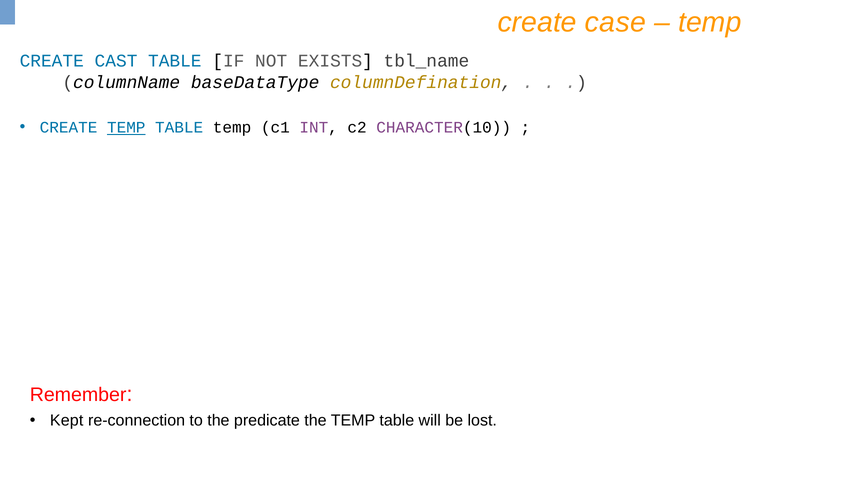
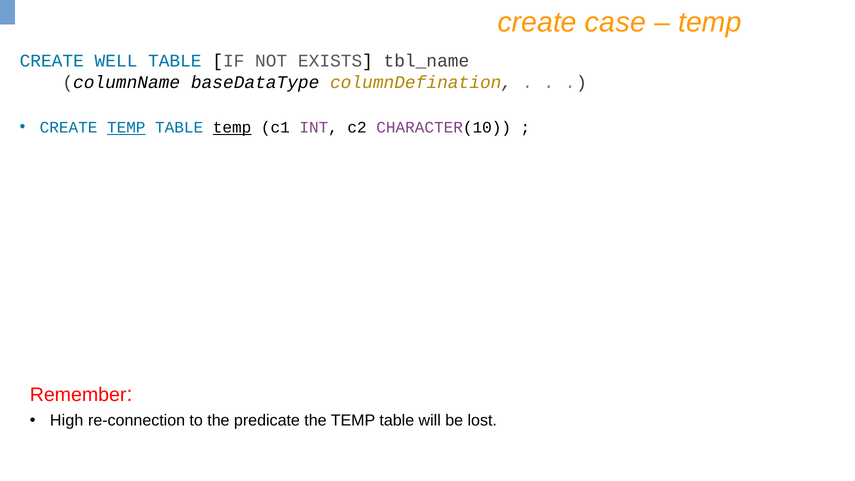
CAST: CAST -> WELL
temp at (232, 127) underline: none -> present
Kept: Kept -> High
